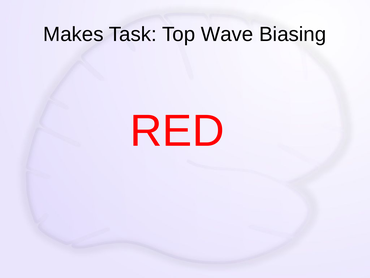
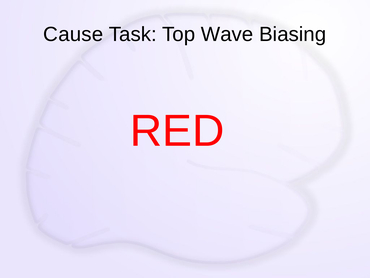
Makes: Makes -> Cause
